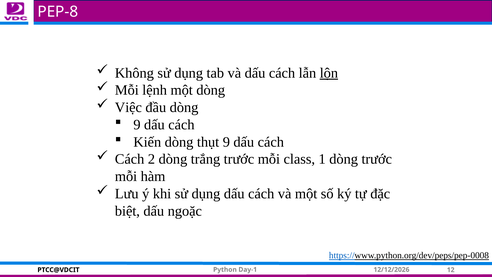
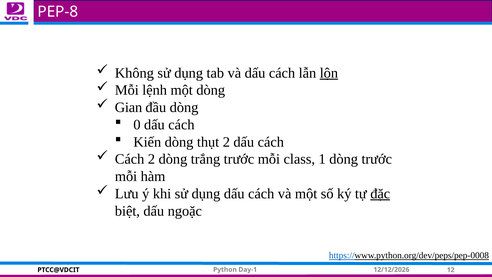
Việc: Việc -> Gian
9 at (137, 125): 9 -> 0
thụt 9: 9 -> 2
đặc underline: none -> present
